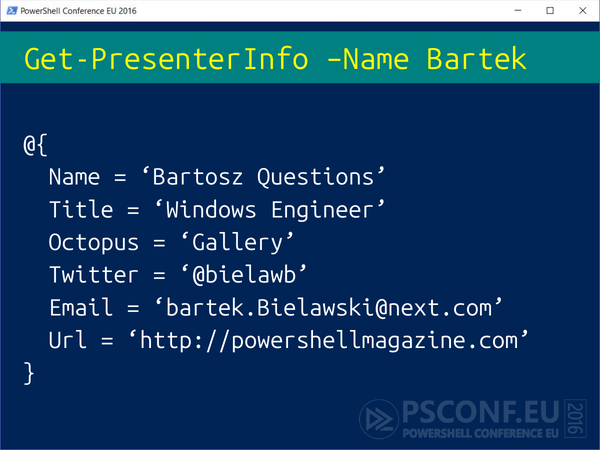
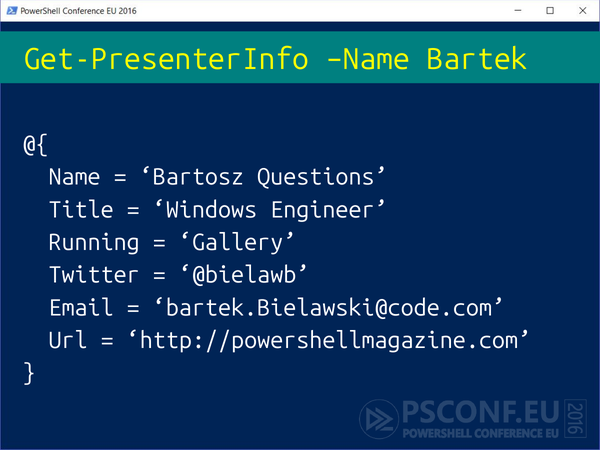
Octopus: Octopus -> Running
bartek.Bielawski@next.com: bartek.Bielawski@next.com -> bartek.Bielawski@code.com
